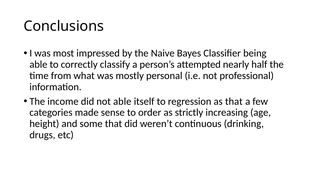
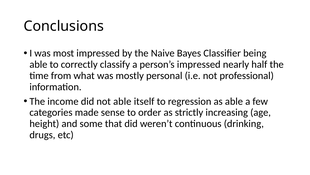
person’s attempted: attempted -> impressed
as that: that -> able
